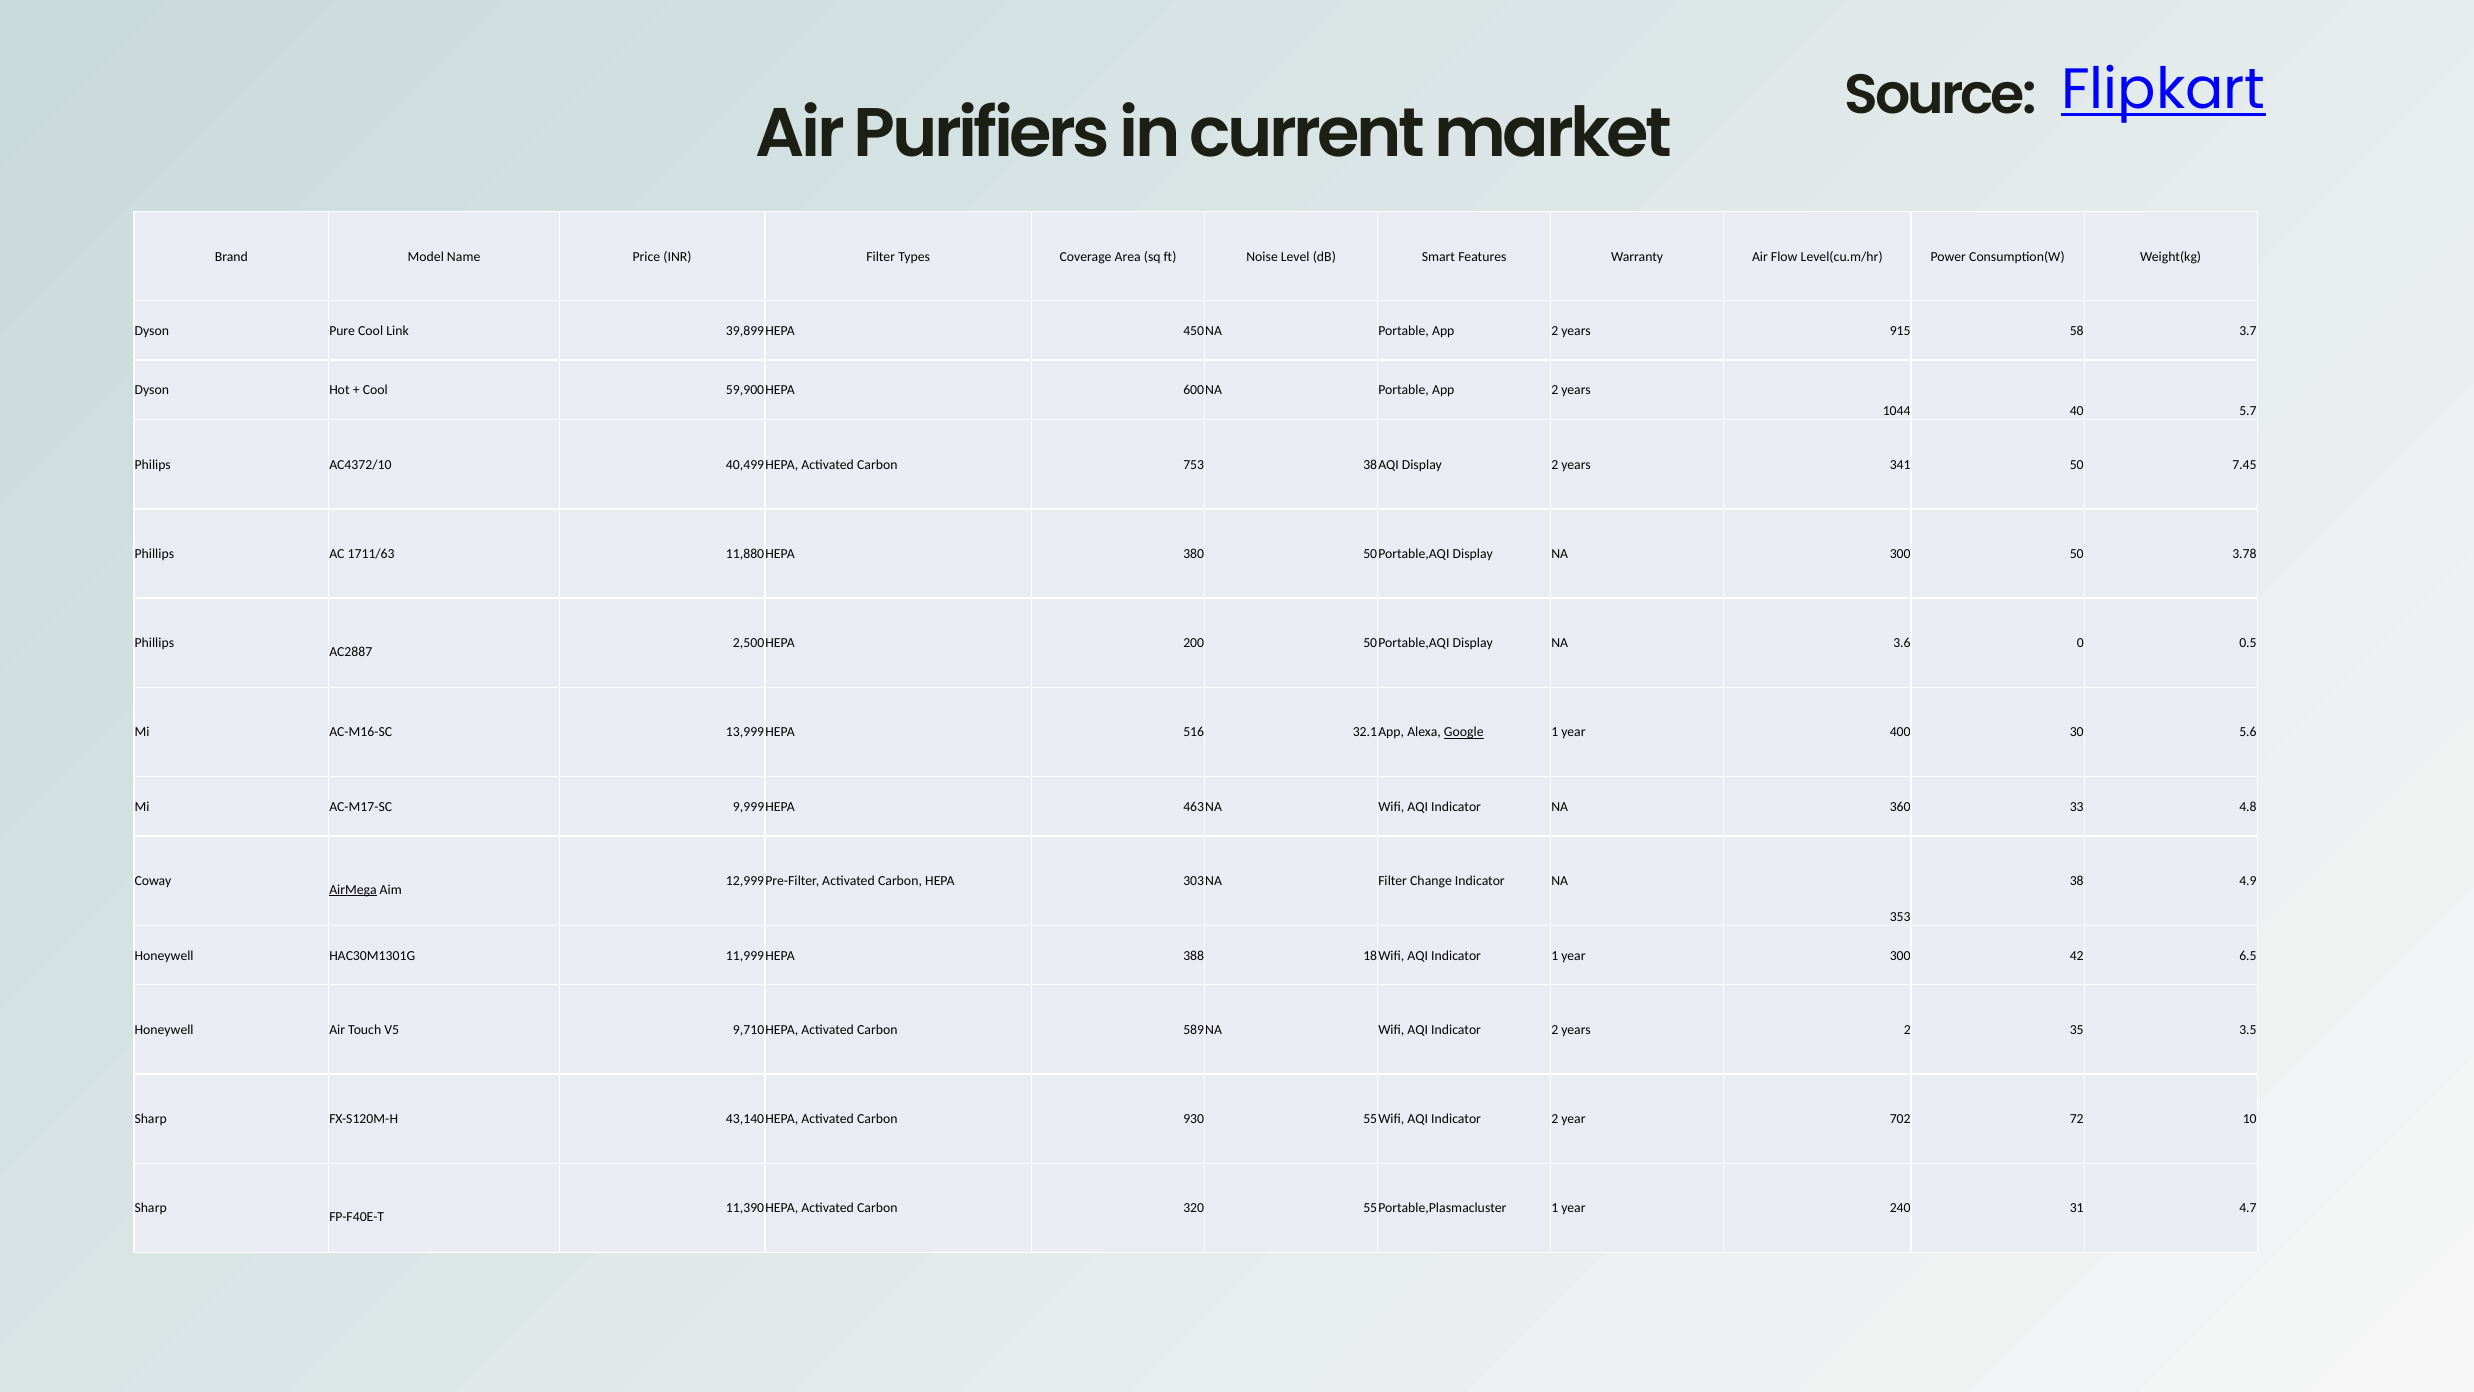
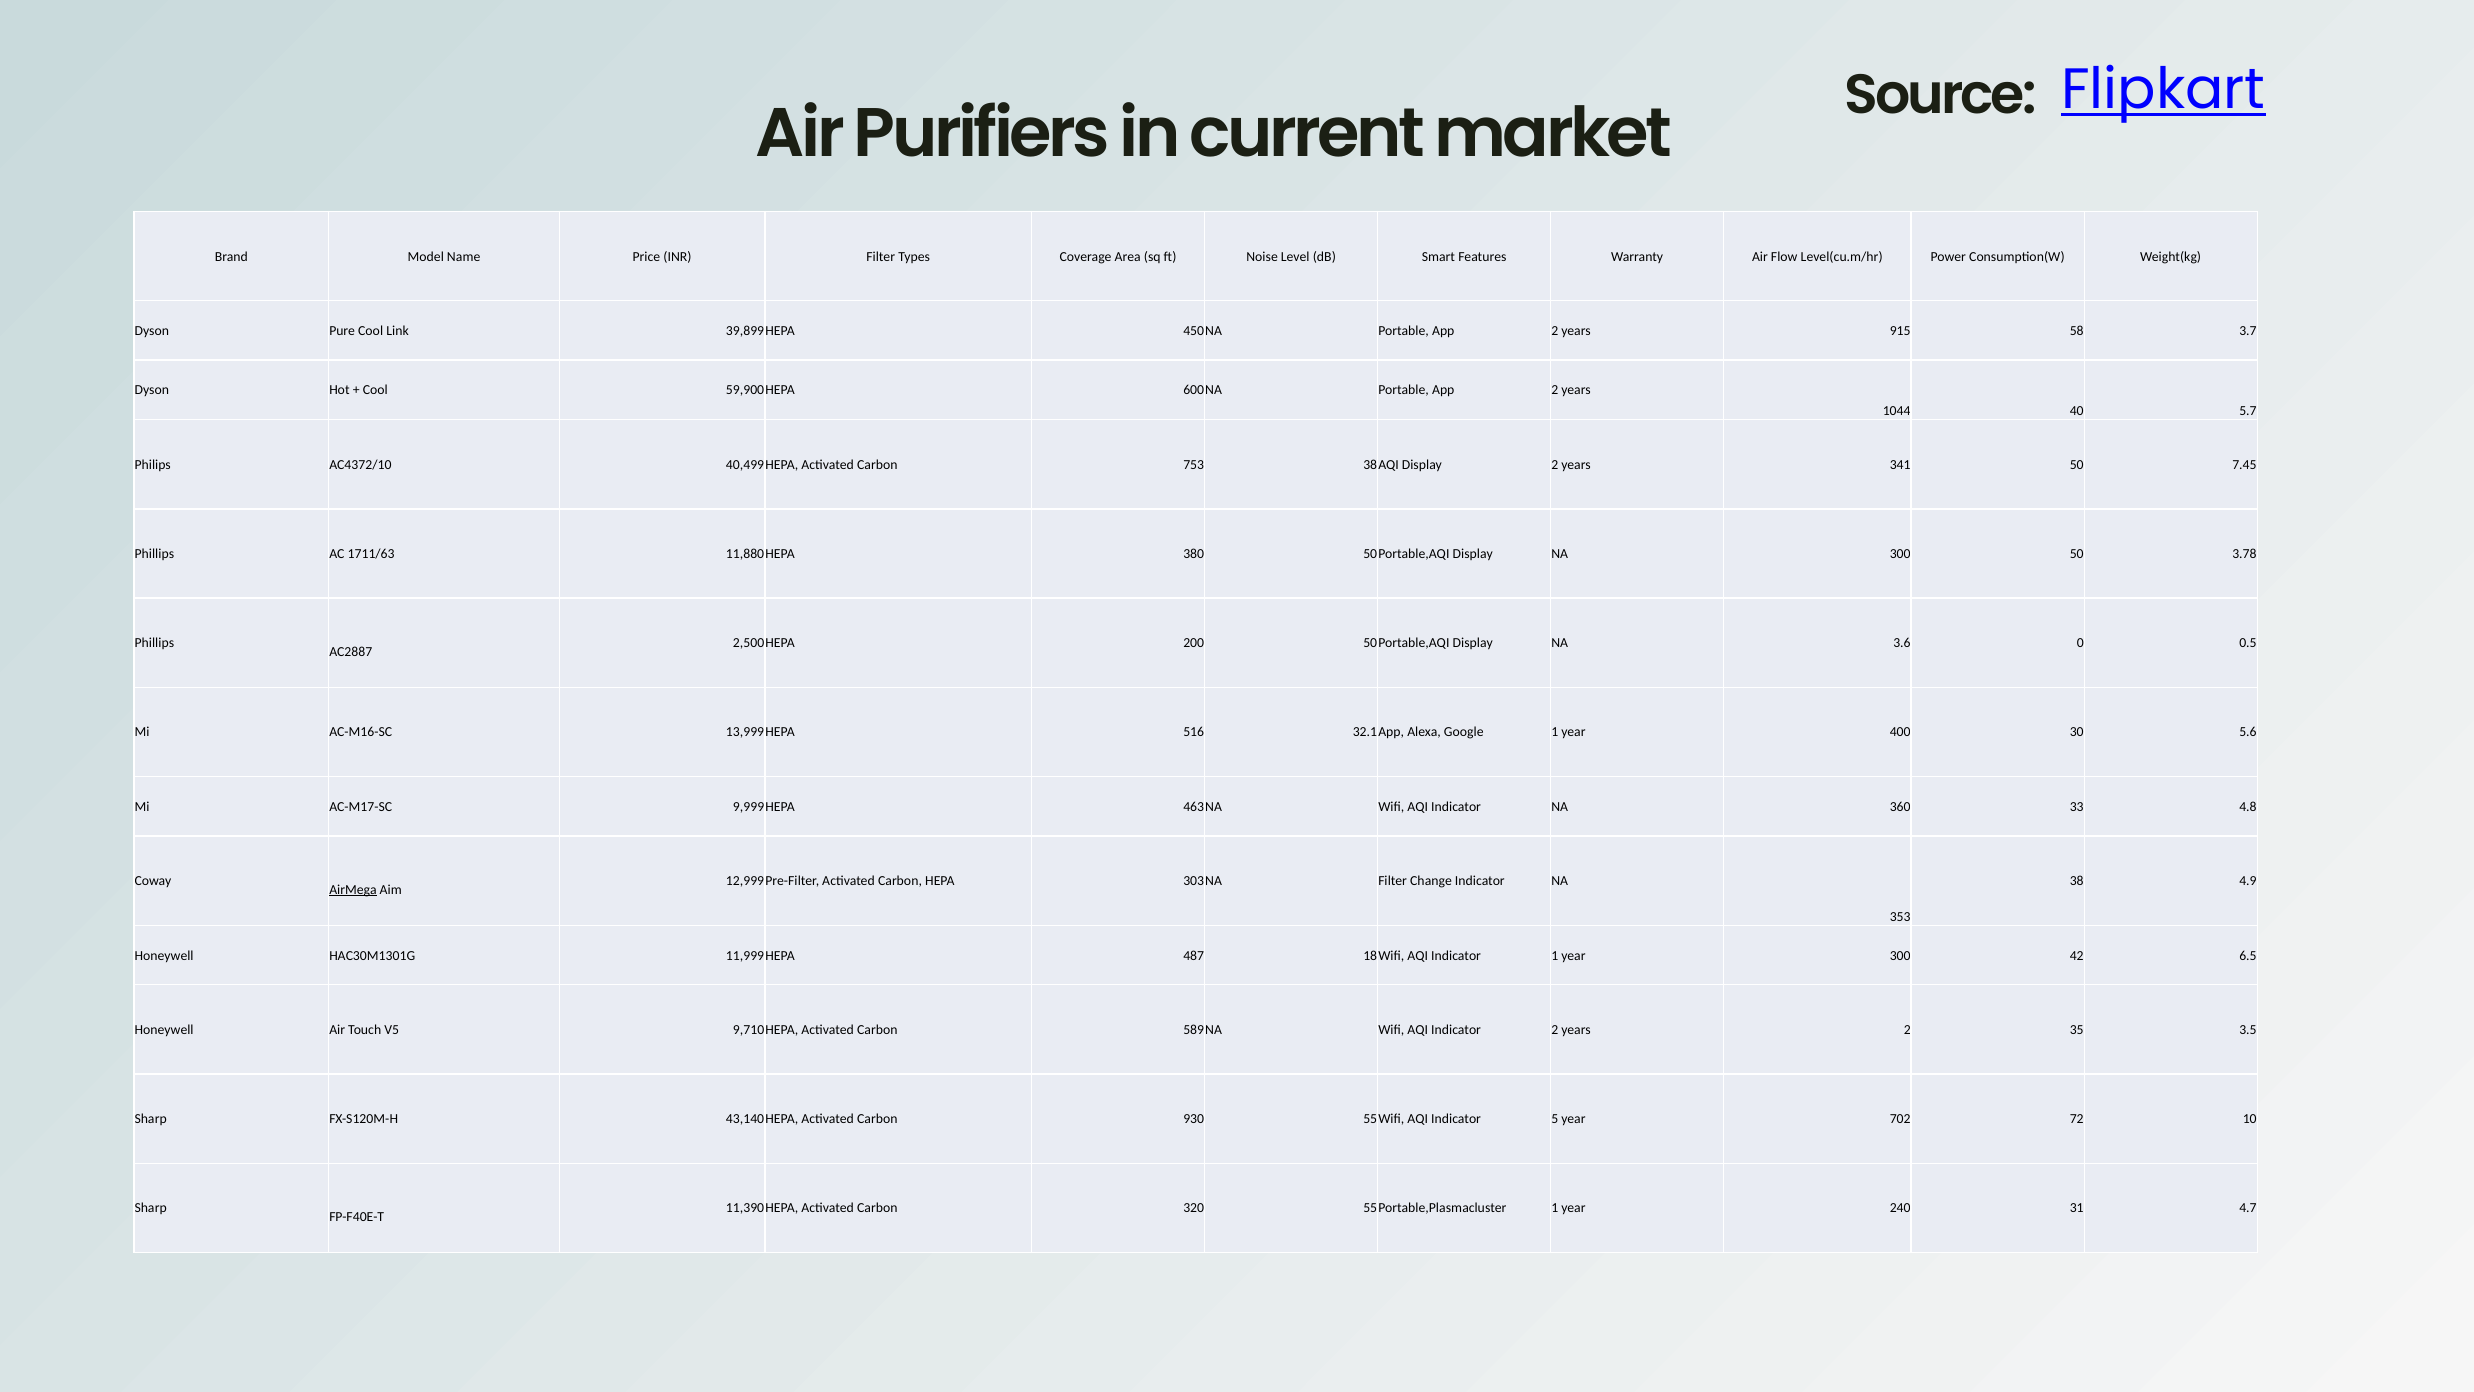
Google underline: present -> none
388: 388 -> 487
2 at (1555, 1119): 2 -> 5
